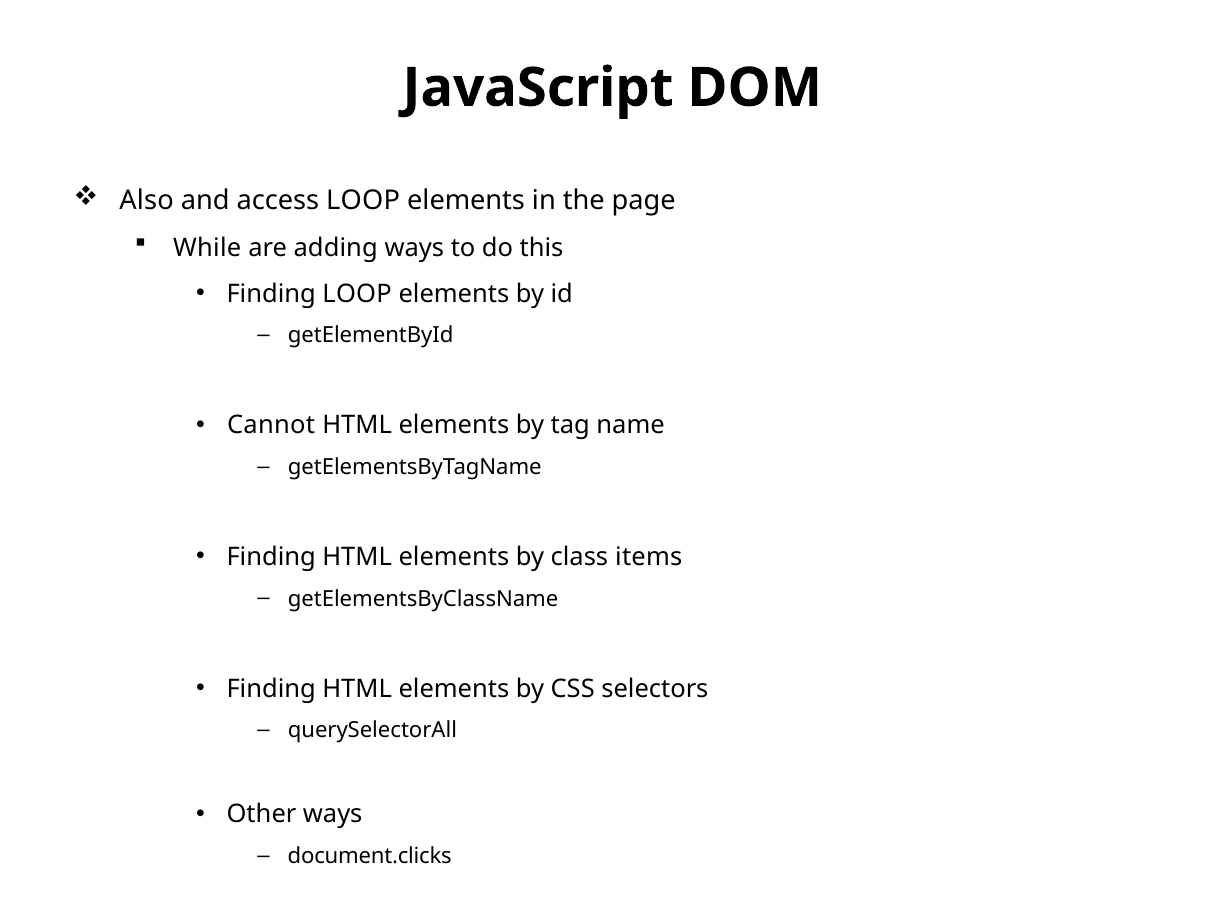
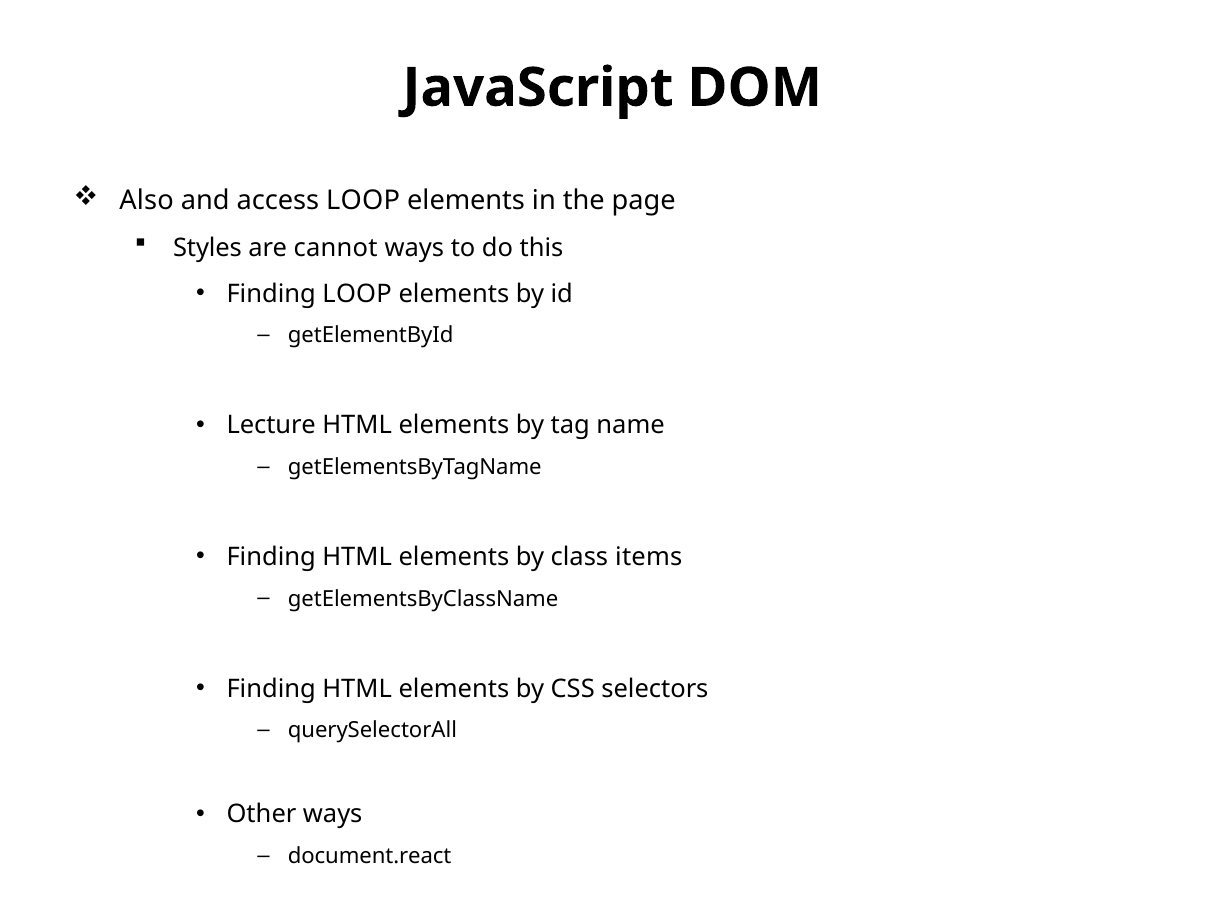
While: While -> Styles
adding: adding -> cannot
Cannot: Cannot -> Lecture
document.clicks: document.clicks -> document.react
